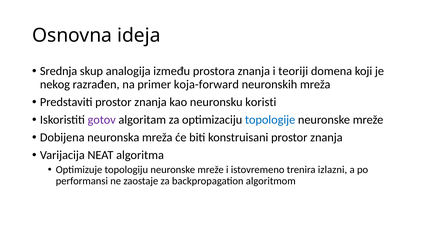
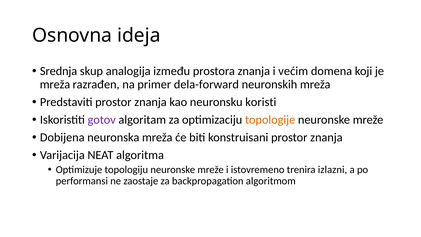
teoriji: teoriji -> većim
nekog at (55, 84): nekog -> mreža
koja-forward: koja-forward -> dela-forward
topologije colour: blue -> orange
